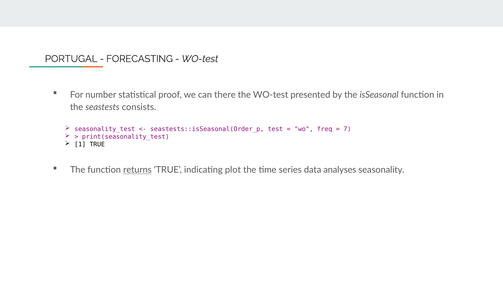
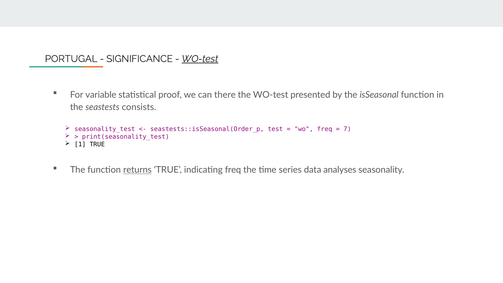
FORECASTING: FORECASTING -> SIGNIFICANCE
WO-test at (200, 59) underline: none -> present
number: number -> variable
indicating plot: plot -> freq
